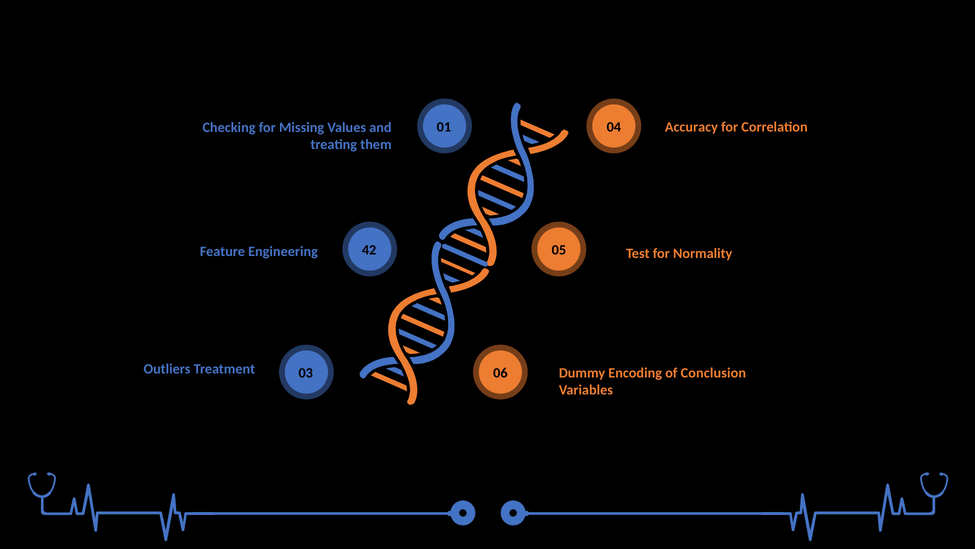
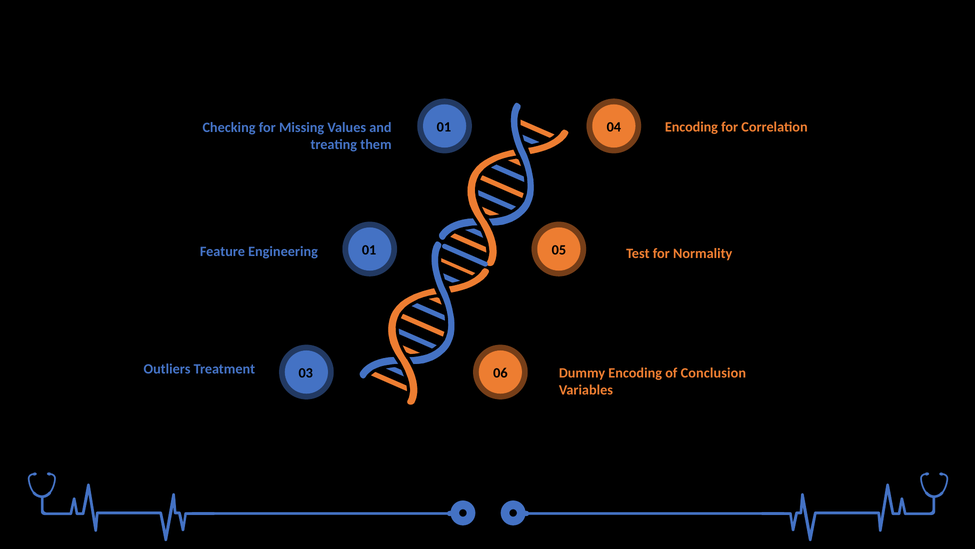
Accuracy at (691, 127): Accuracy -> Encoding
Engineering 42: 42 -> 01
